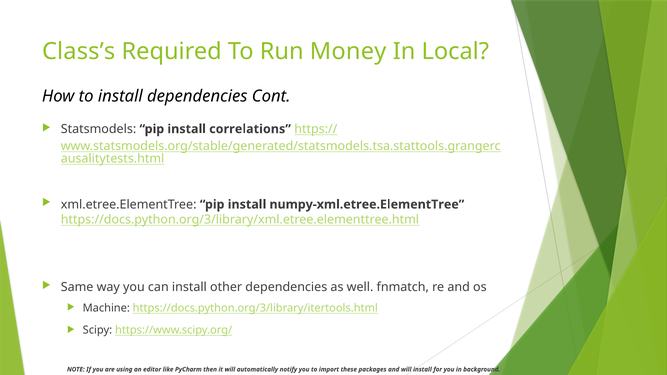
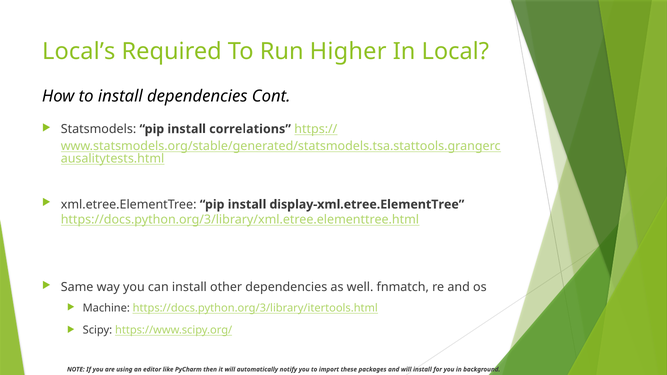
Class’s: Class’s -> Local’s
Money: Money -> Higher
numpy-xml.etree.ElementTree: numpy-xml.etree.ElementTree -> display-xml.etree.ElementTree
